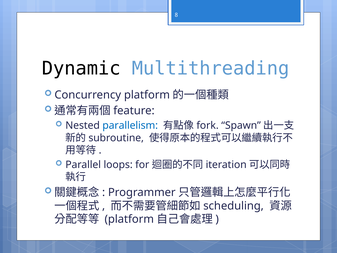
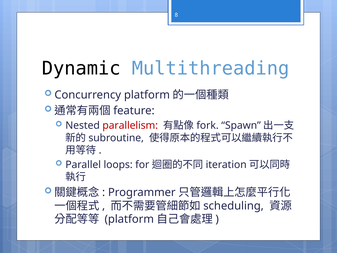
parallelism colour: blue -> red
